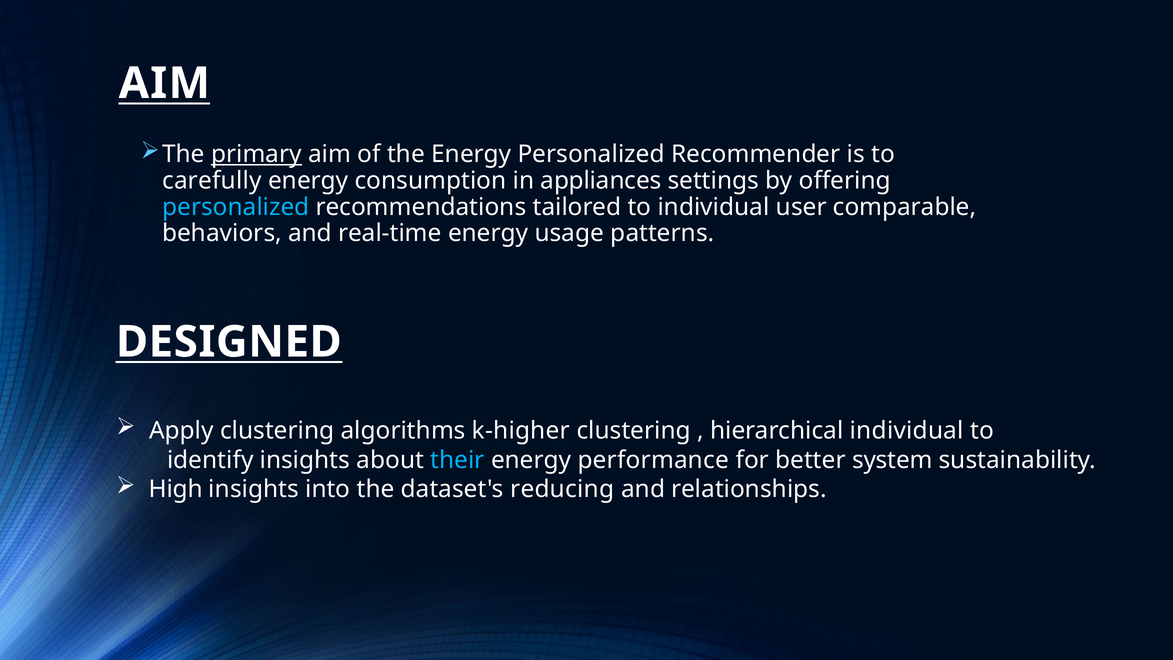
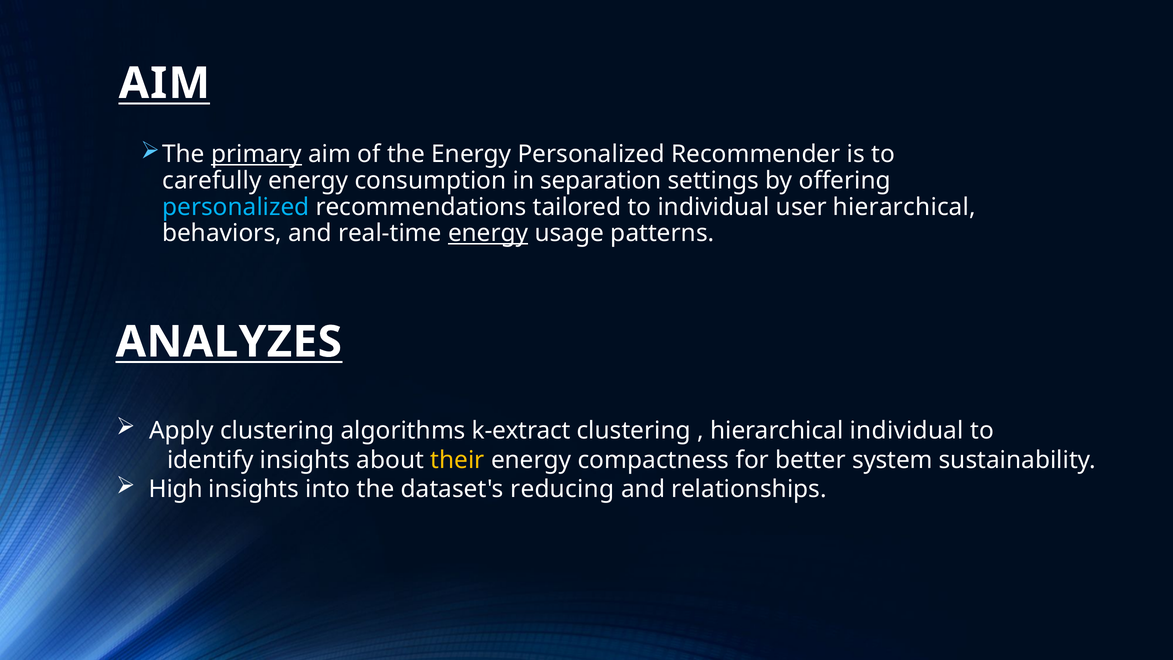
appliances: appliances -> separation
user comparable: comparable -> hierarchical
energy at (488, 233) underline: none -> present
DESIGNED: DESIGNED -> ANALYZES
k-higher: k-higher -> k-extract
their colour: light blue -> yellow
performance: performance -> compactness
